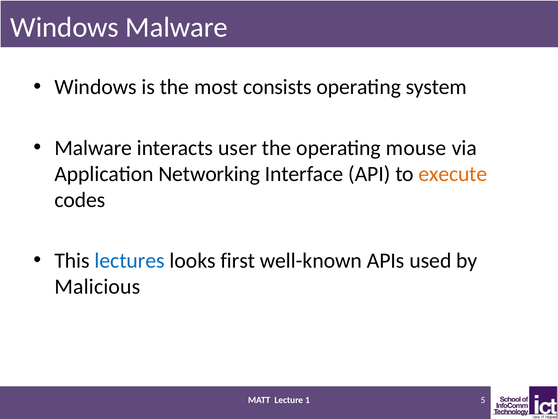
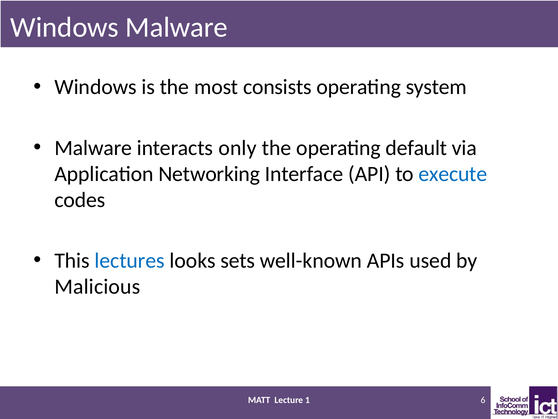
user: user -> only
mouse: mouse -> default
execute colour: orange -> blue
first: first -> sets
5: 5 -> 6
